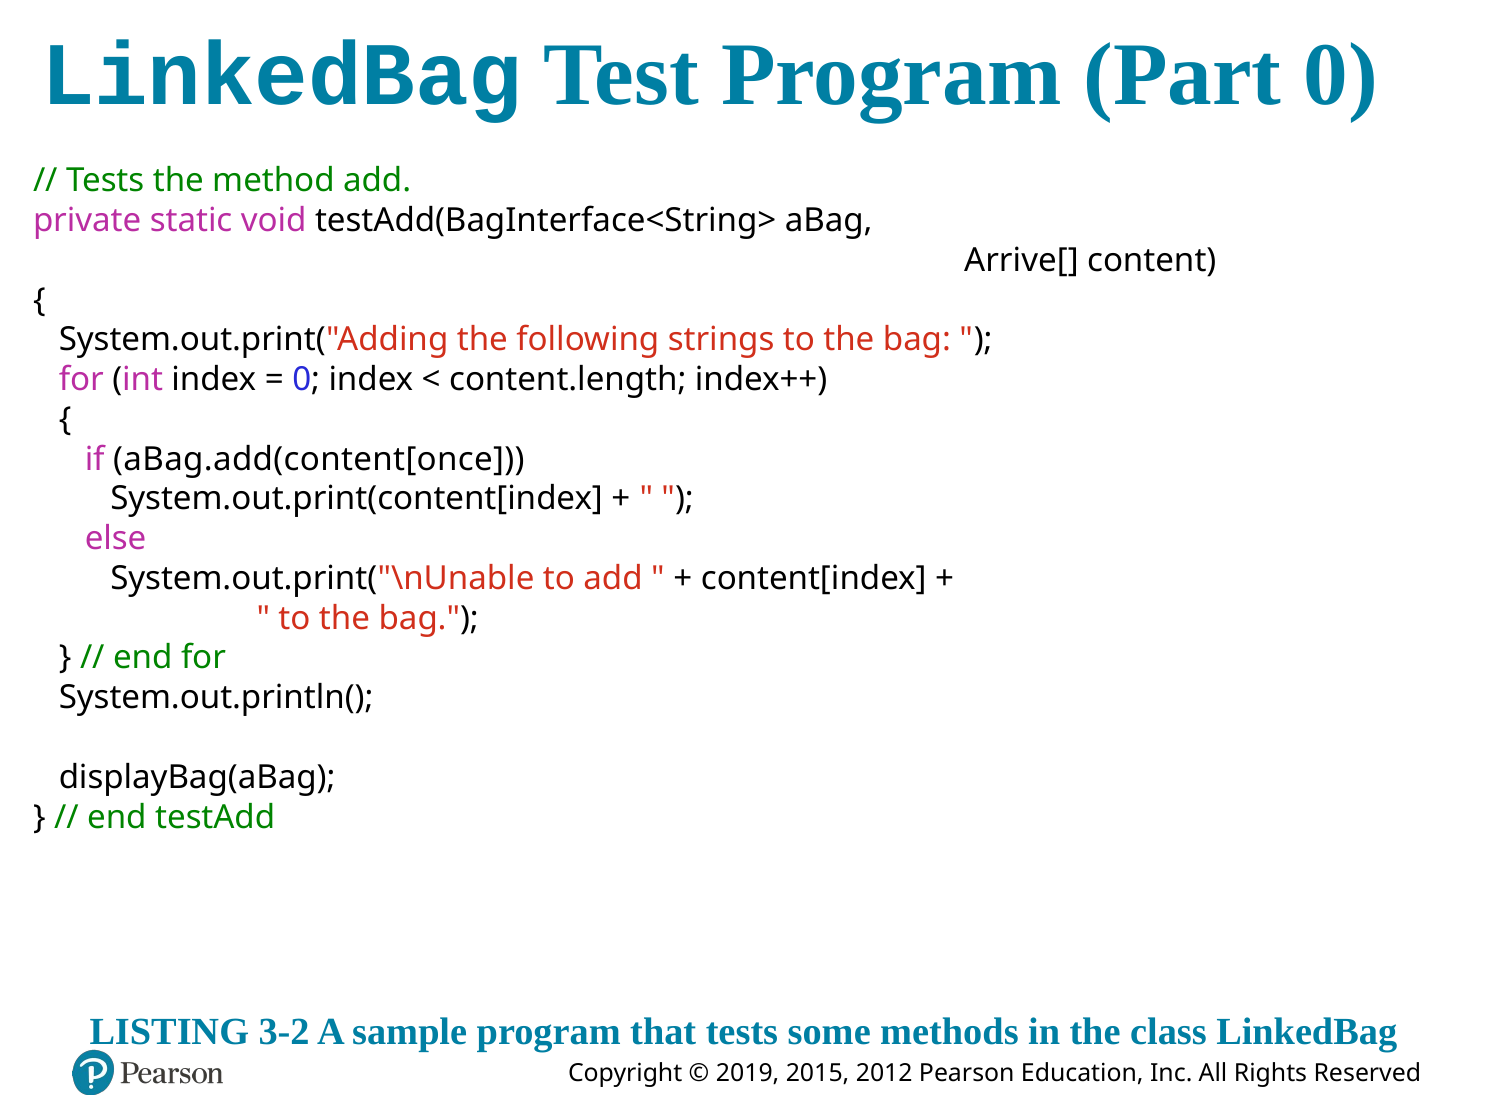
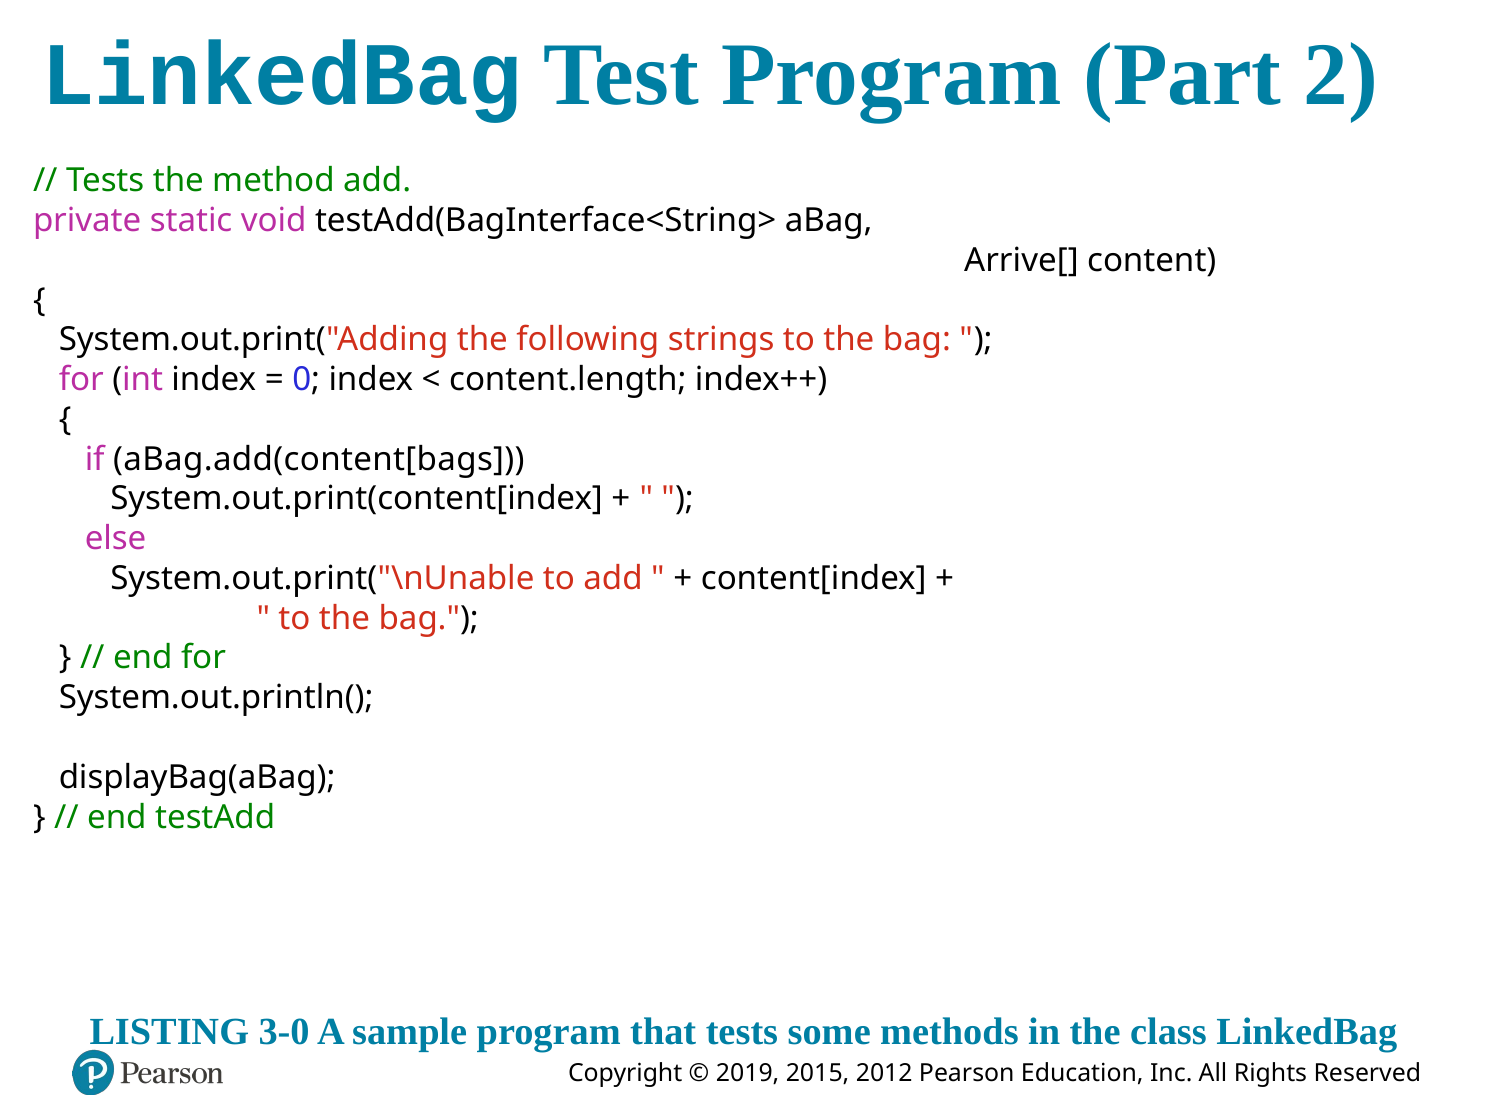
Part 0: 0 -> 2
aBag.add(content[once: aBag.add(content[once -> aBag.add(content[bags
3-2: 3-2 -> 3-0
